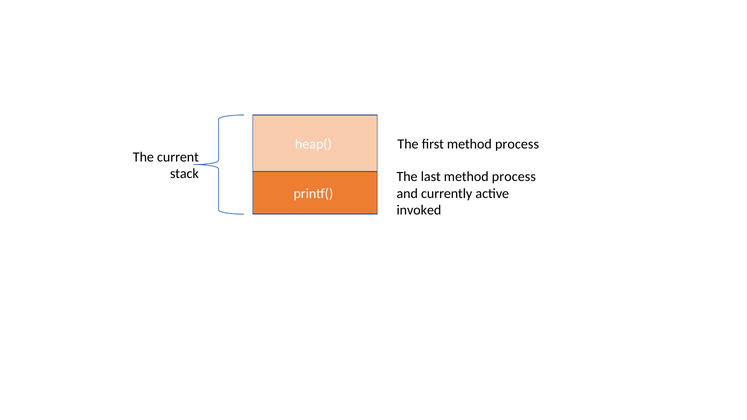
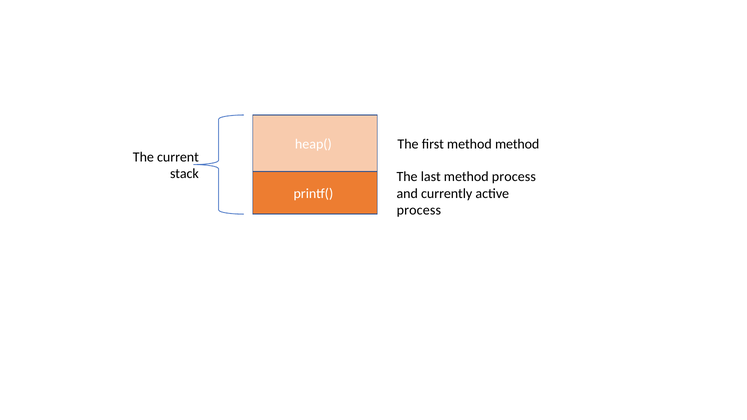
first method process: process -> method
invoked at (419, 210): invoked -> process
